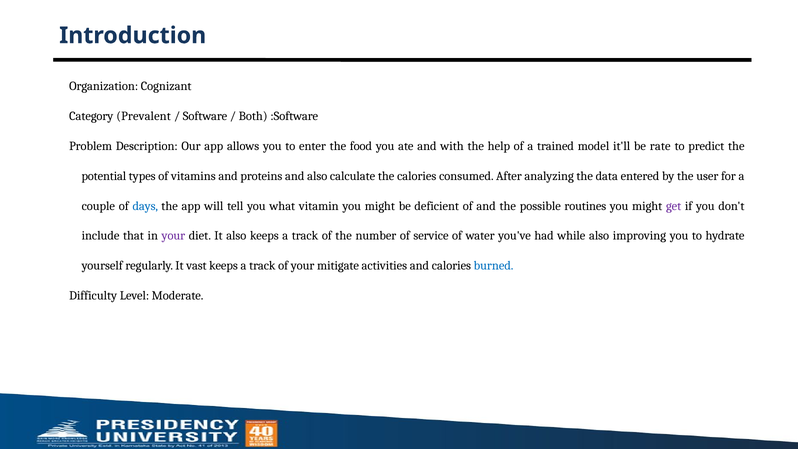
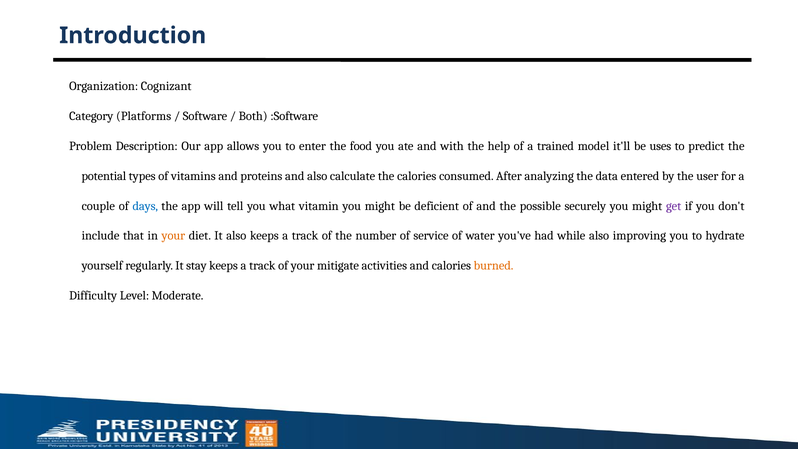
Prevalent: Prevalent -> Platforms
rate: rate -> uses
routines: routines -> securely
your at (173, 236) colour: purple -> orange
vast: vast -> stay
burned colour: blue -> orange
